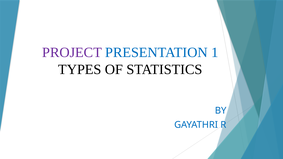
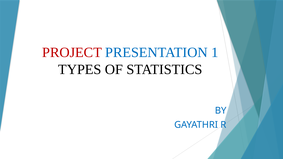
PROJECT colour: purple -> red
